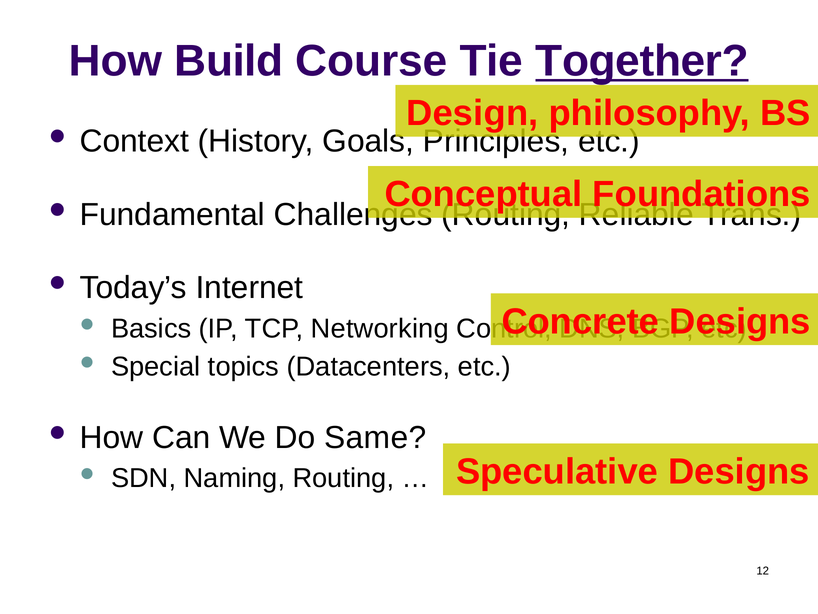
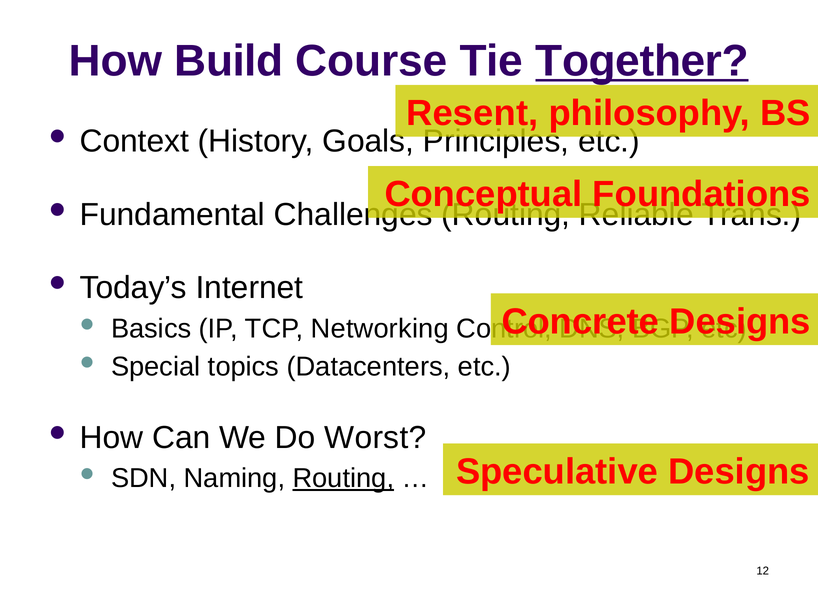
Design: Design -> Resent
Same: Same -> Worst
Routing at (343, 478) underline: none -> present
